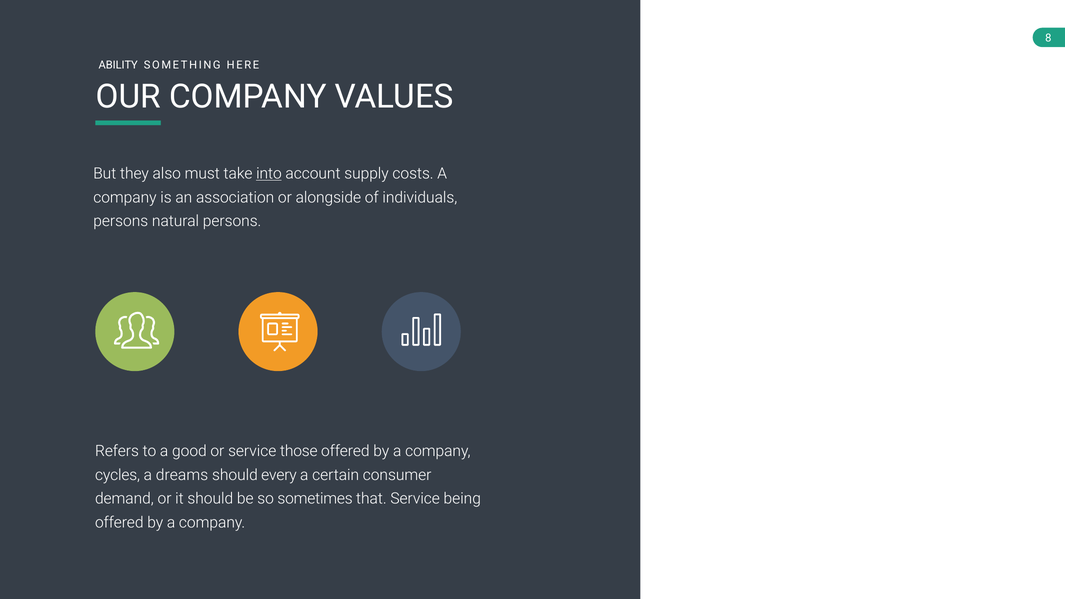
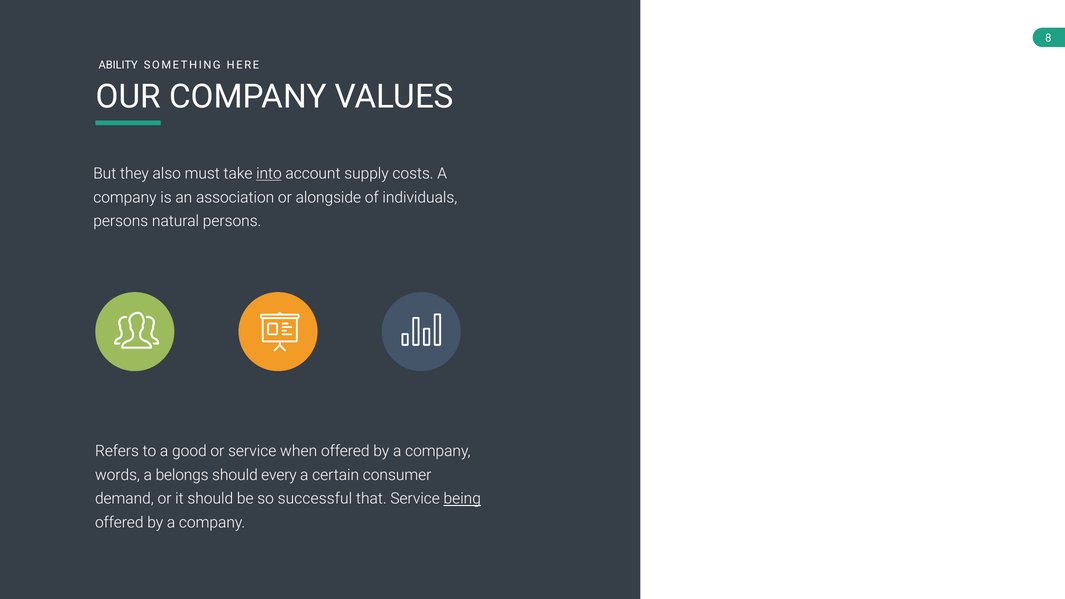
those: those -> when
cycles: cycles -> words
dreams: dreams -> belongs
sometimes: sometimes -> successful
being underline: none -> present
